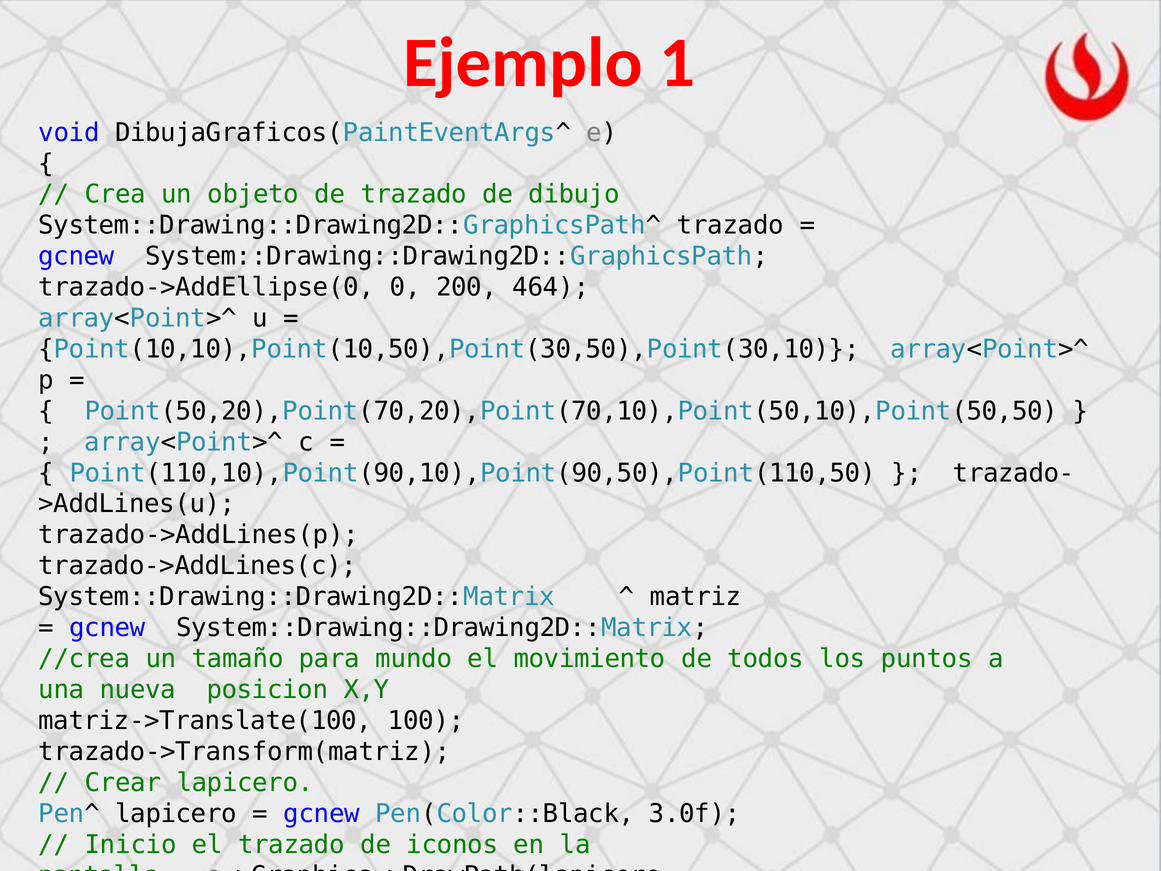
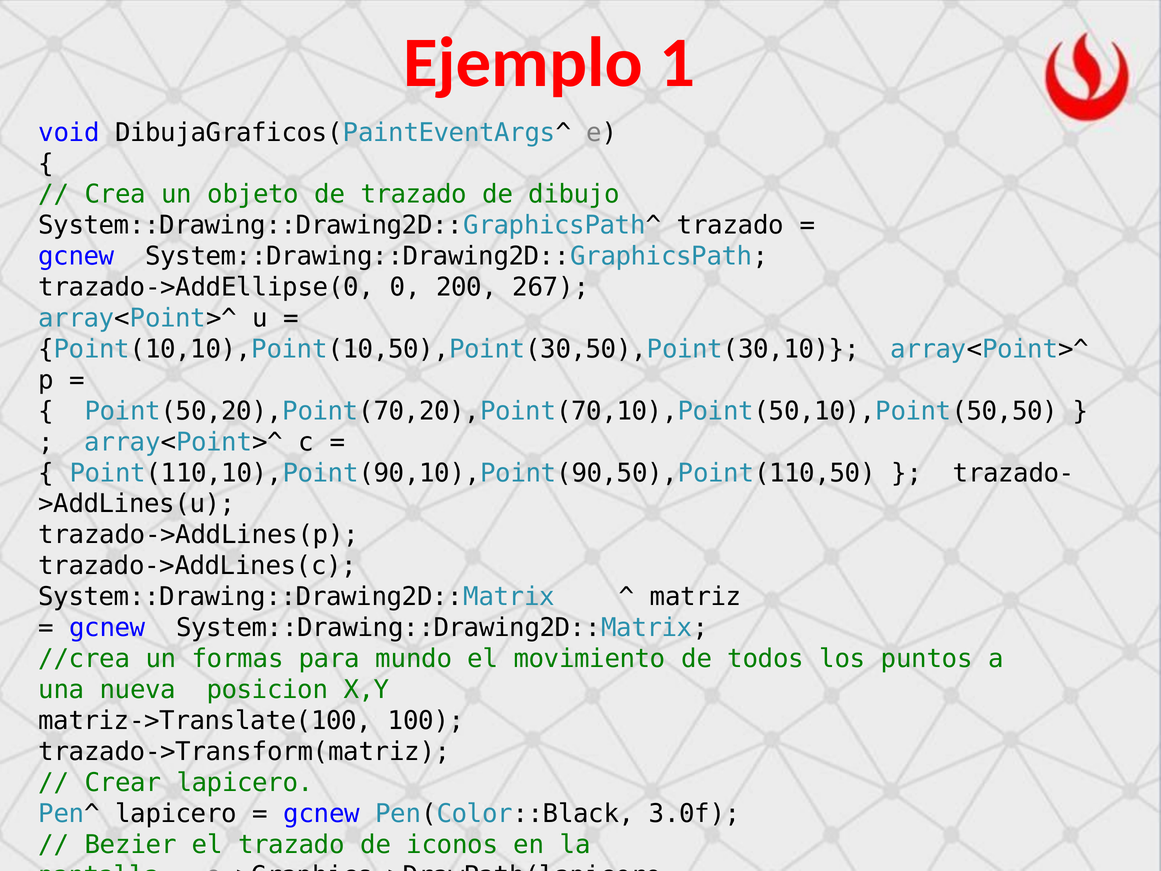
464: 464 -> 267
tamaño: tamaño -> formas
Inicio: Inicio -> Bezier
